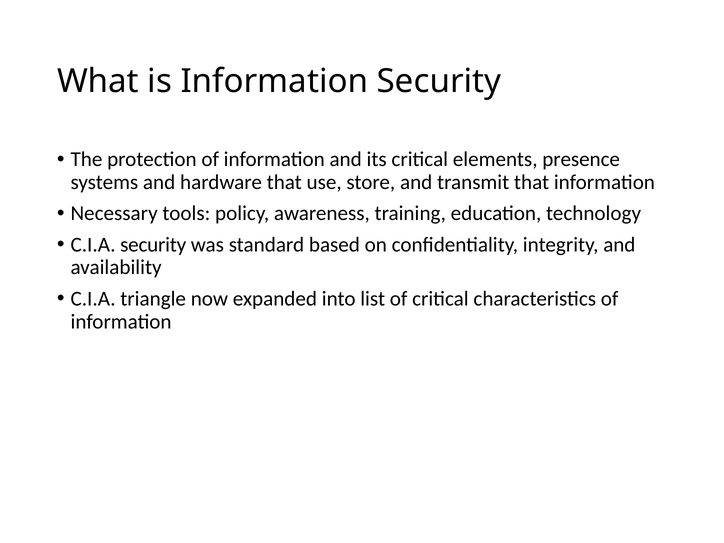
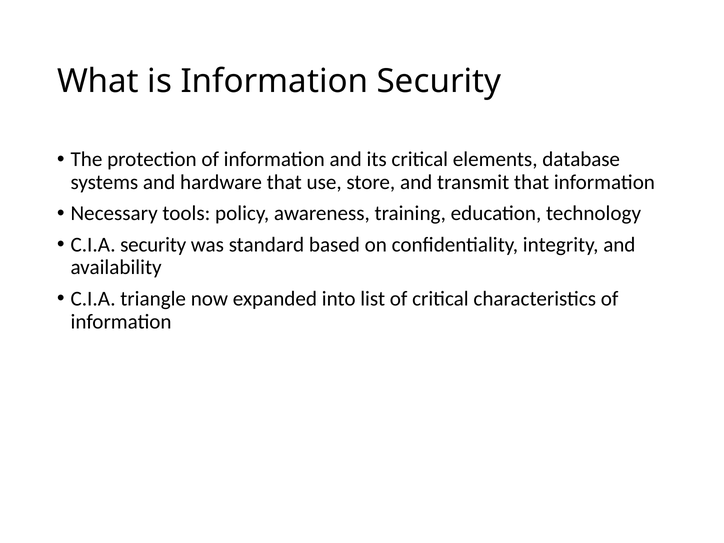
presence: presence -> database
